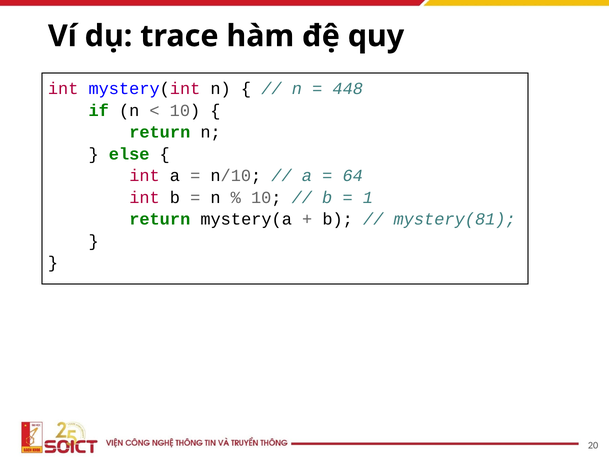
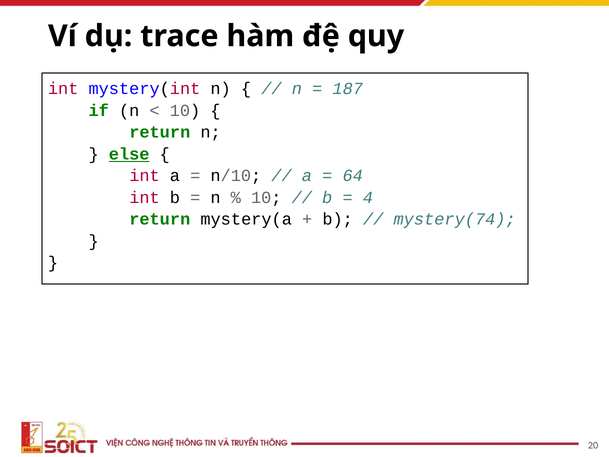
448: 448 -> 187
else underline: none -> present
1: 1 -> 4
mystery(81: mystery(81 -> mystery(74
